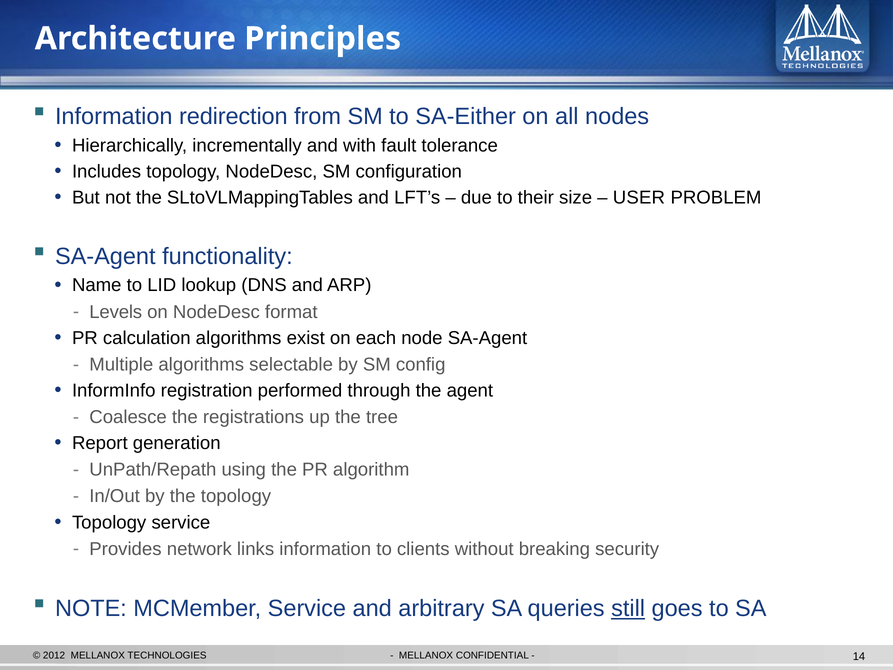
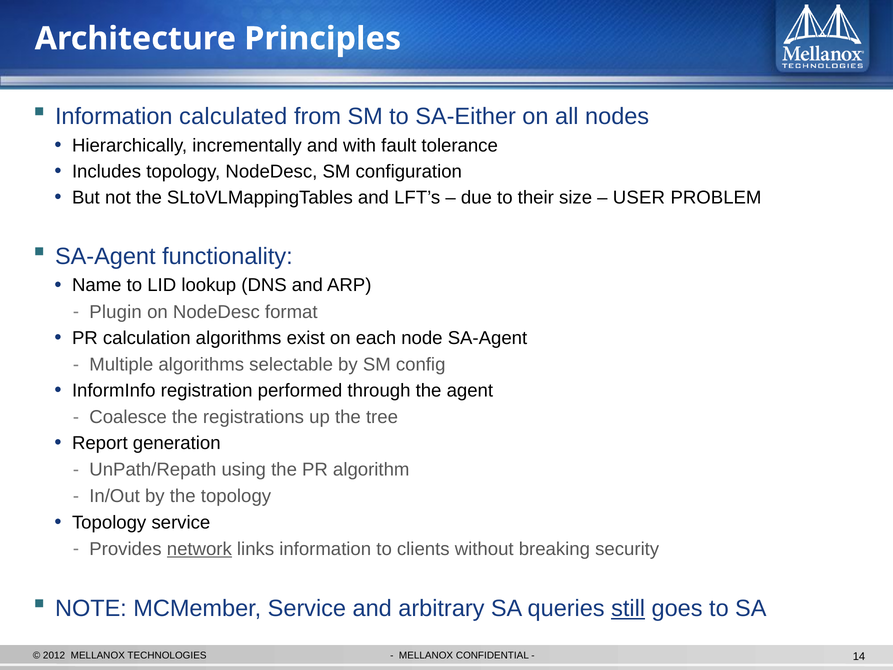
redirection: redirection -> calculated
Levels: Levels -> Plugin
network underline: none -> present
